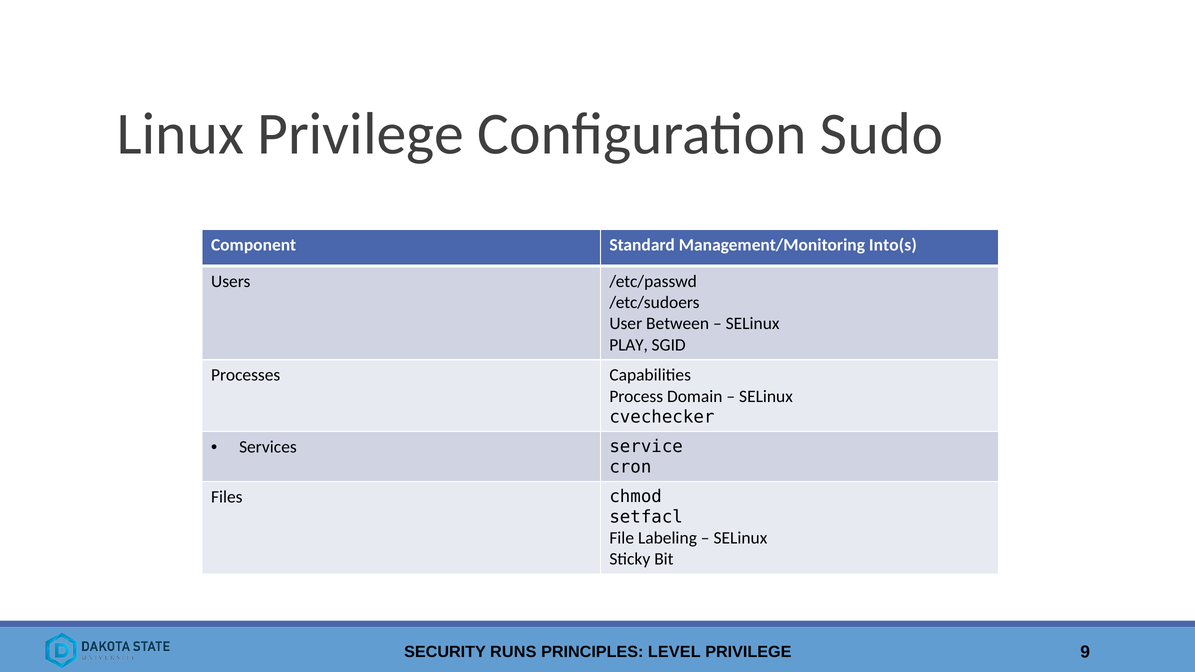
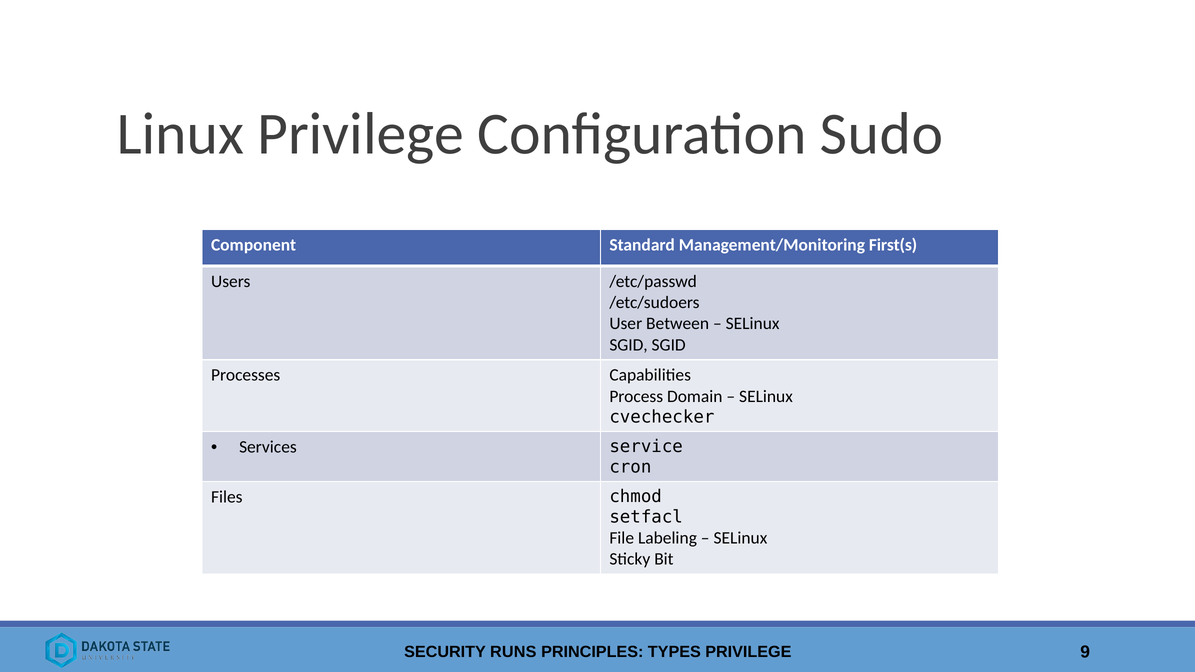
Into(s: Into(s -> First(s
PLAY at (629, 345): PLAY -> SGID
LEVEL: LEVEL -> TYPES
